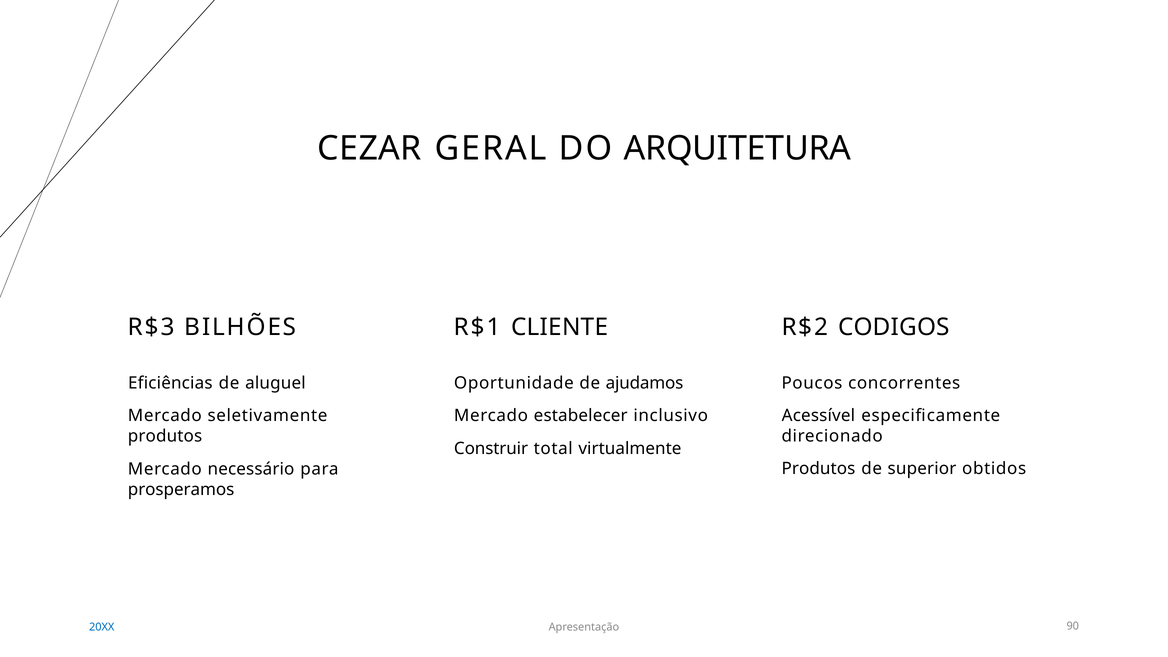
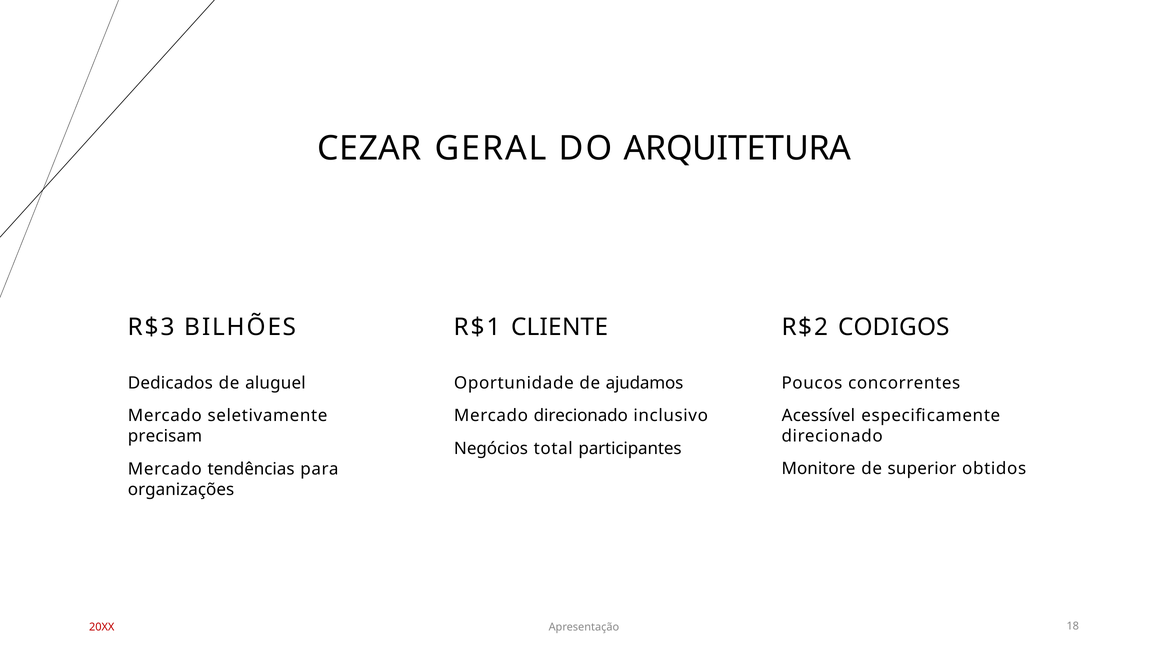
Eficiências: Eficiências -> Dedicados
Mercado estabelecer: estabelecer -> direcionado
produtos at (165, 436): produtos -> precisam
Construir: Construir -> Negócios
virtualmente: virtualmente -> participantes
Produtos at (818, 469): Produtos -> Monitore
necessário: necessário -> tendências
prosperamos: prosperamos -> organizações
20XX colour: blue -> red
90: 90 -> 18
